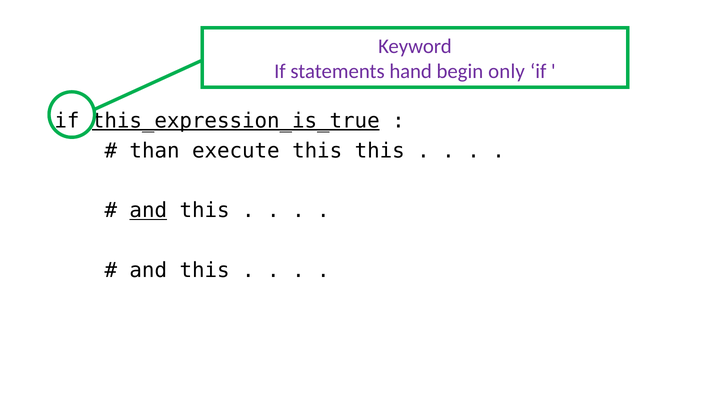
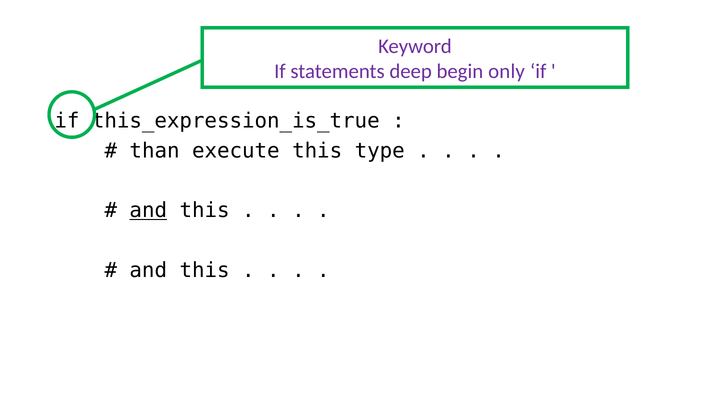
hand: hand -> deep
this_expression_is_true underline: present -> none
this this: this -> type
